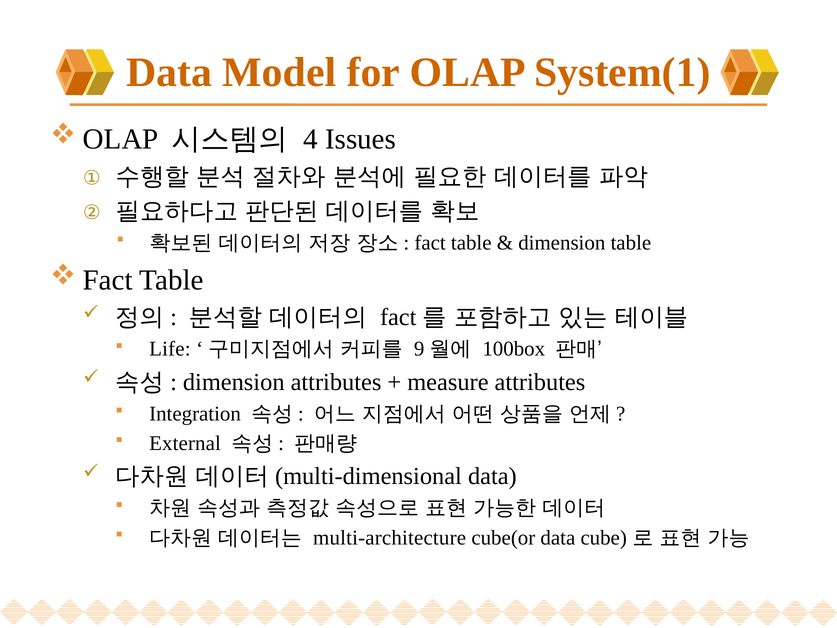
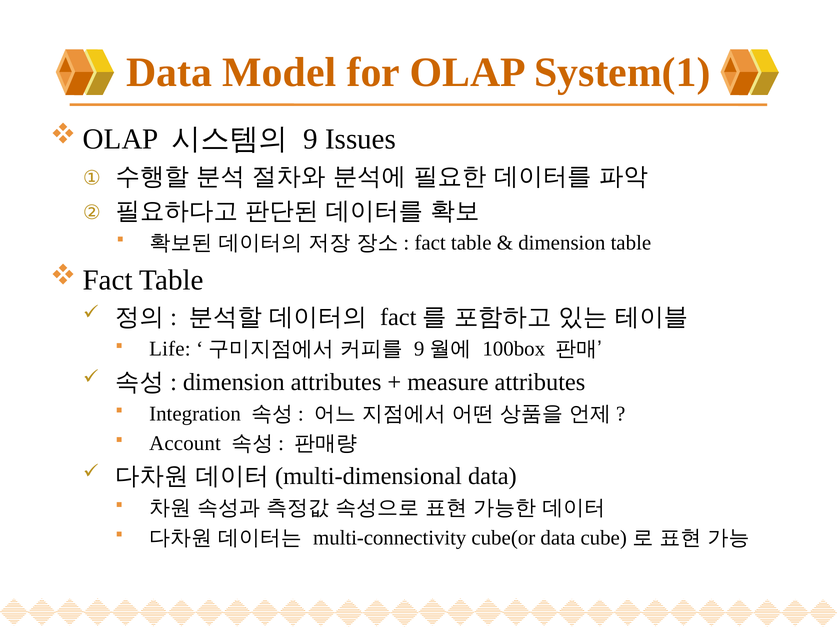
4: 4 -> 9
External: External -> Account
multi-architecture: multi-architecture -> multi-connectivity
